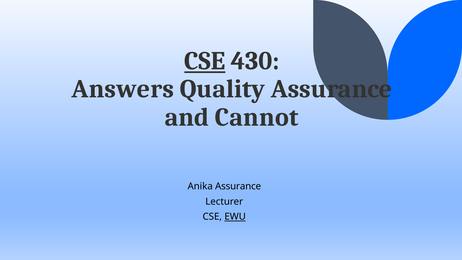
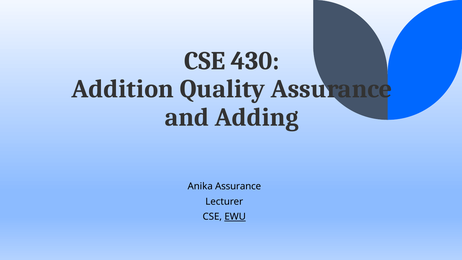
CSE at (205, 61) underline: present -> none
Answers: Answers -> Addition
Cannot: Cannot -> Adding
